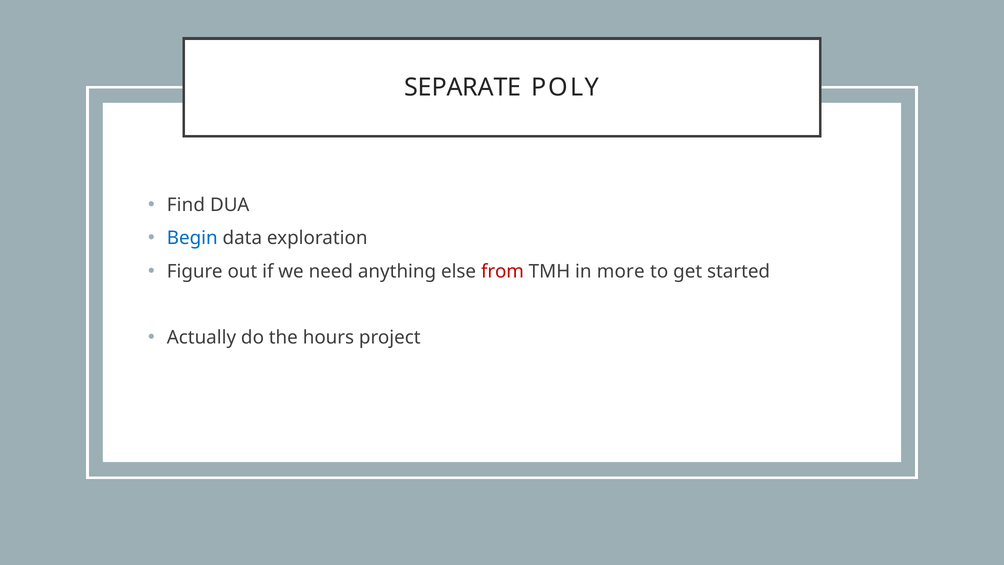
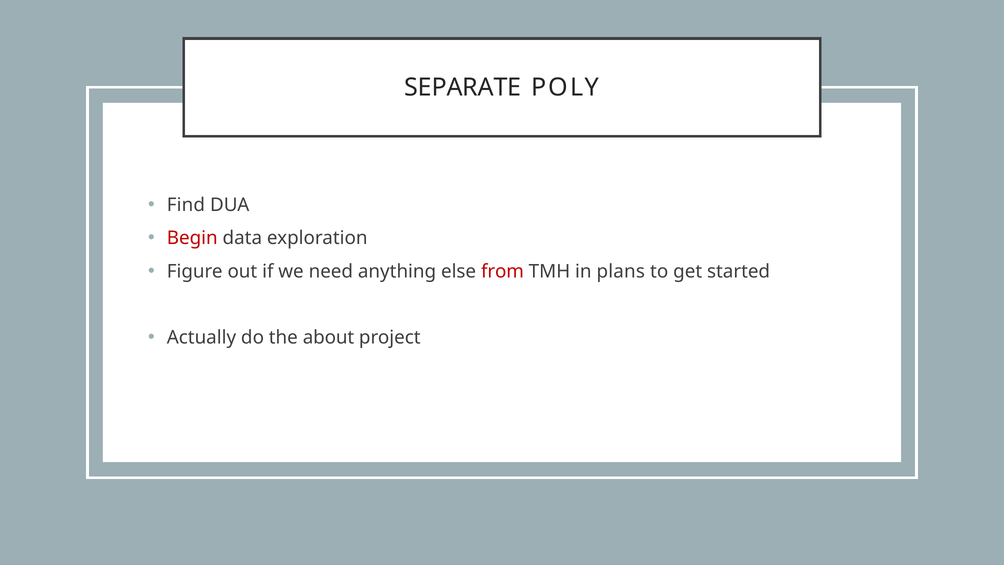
Begin colour: blue -> red
more: more -> plans
hours: hours -> about
